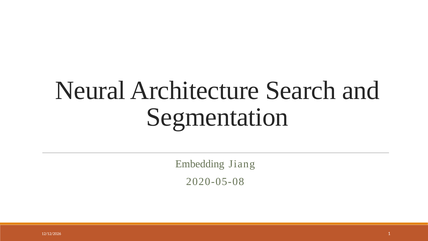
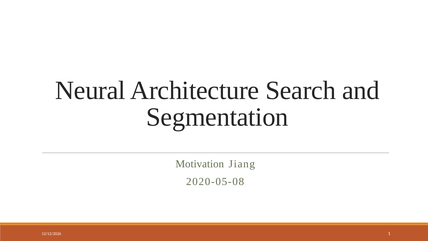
Embedding: Embedding -> Motivation
